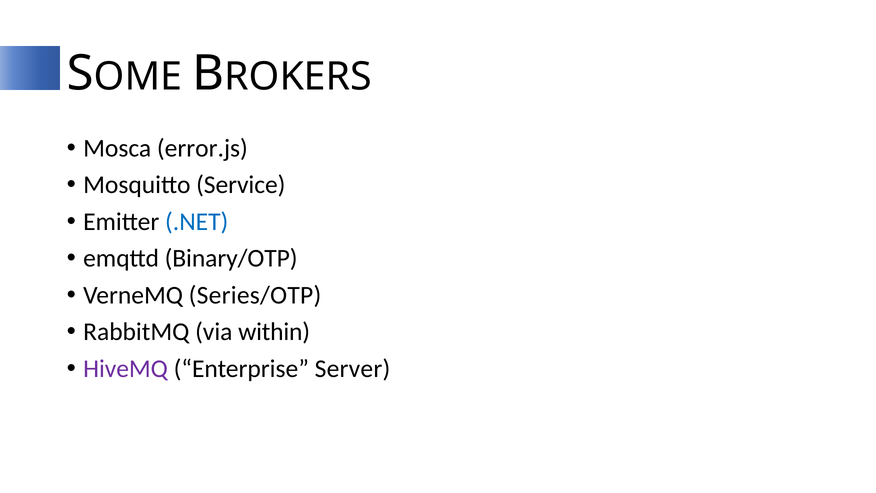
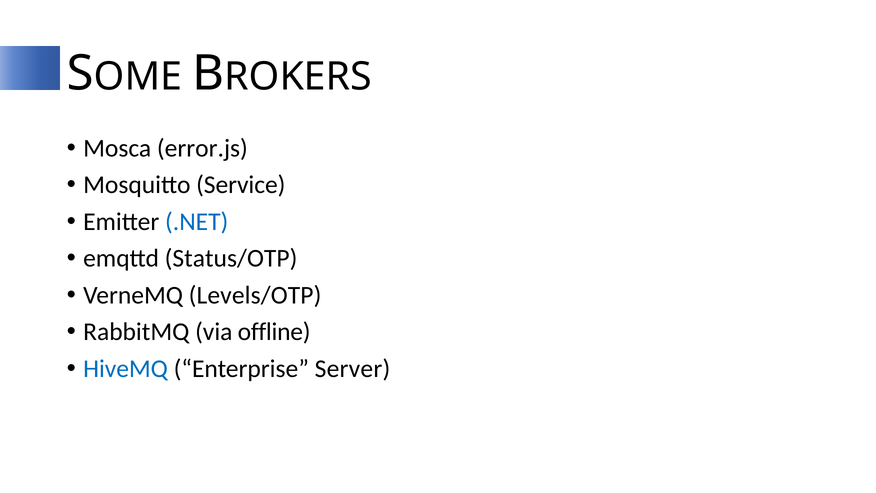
Binary/OTP: Binary/OTP -> Status/OTP
Series/OTP: Series/OTP -> Levels/OTP
within: within -> offline
HiveMQ colour: purple -> blue
